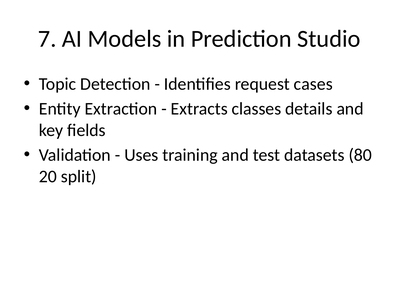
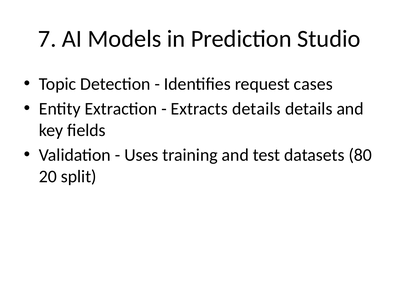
Extracts classes: classes -> details
